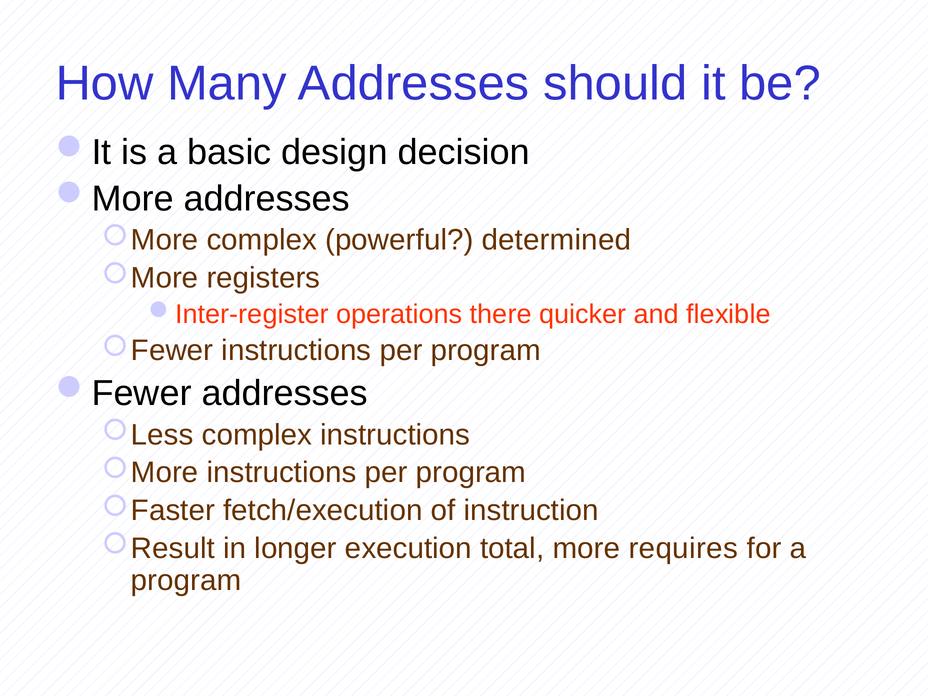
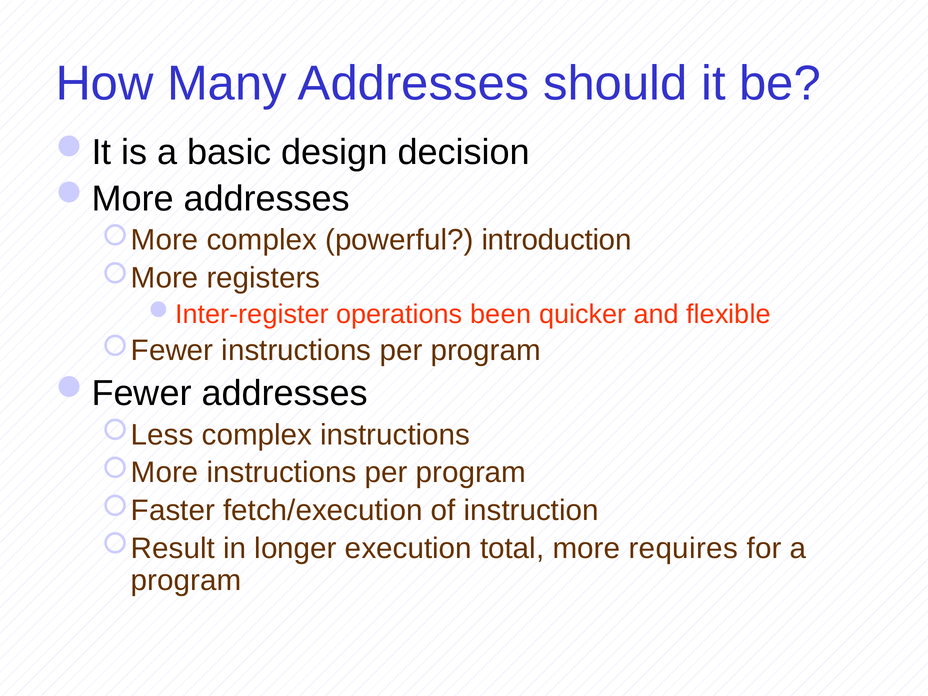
determined: determined -> introduction
there: there -> been
